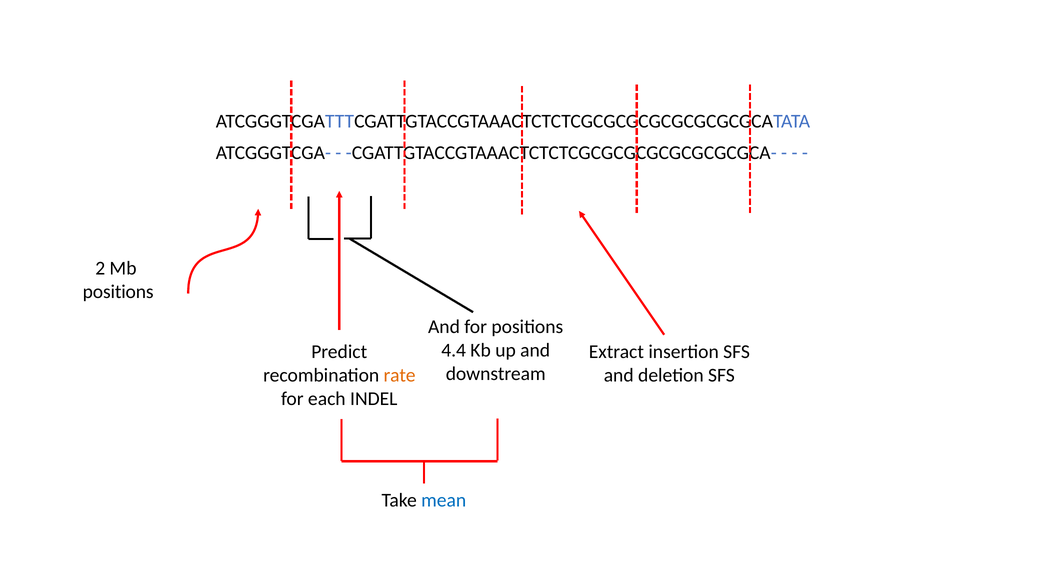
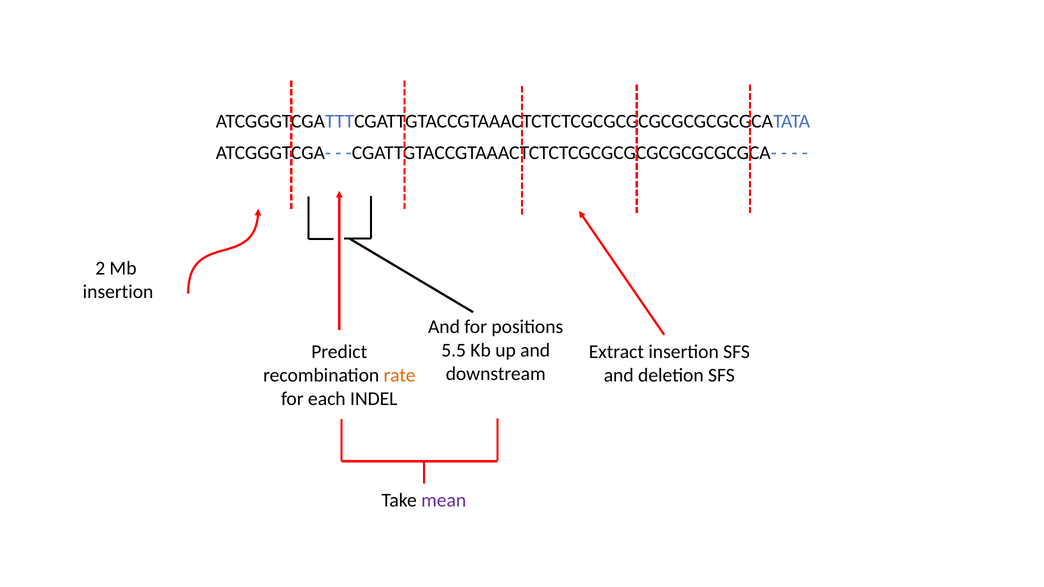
positions at (118, 292): positions -> insertion
4.4: 4.4 -> 5.5
mean colour: blue -> purple
